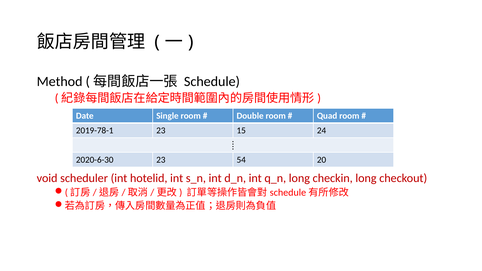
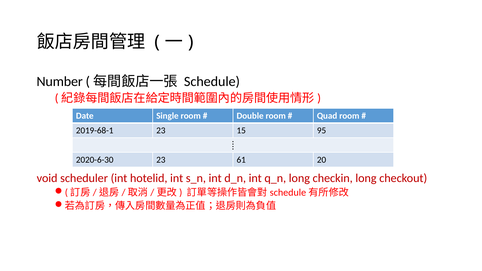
Method: Method -> Number
2019-78-1: 2019-78-1 -> 2019-68-1
24: 24 -> 95
54: 54 -> 61
